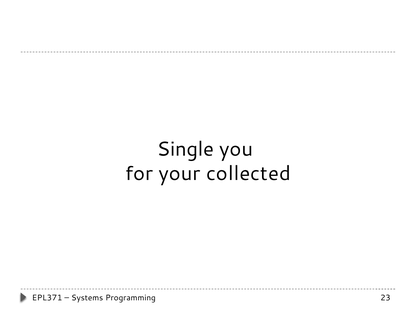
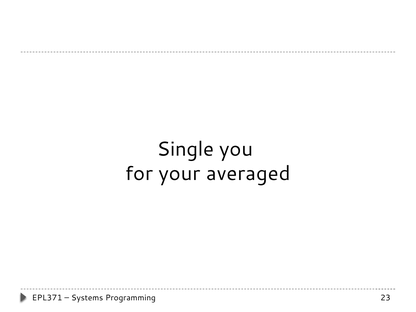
collected: collected -> averaged
